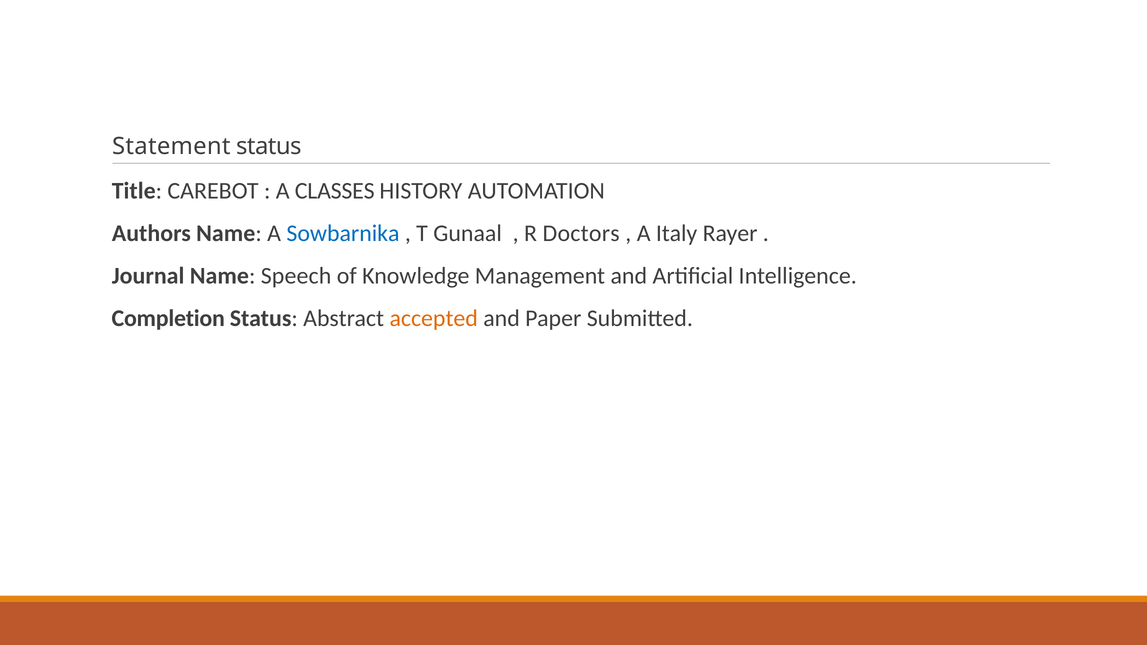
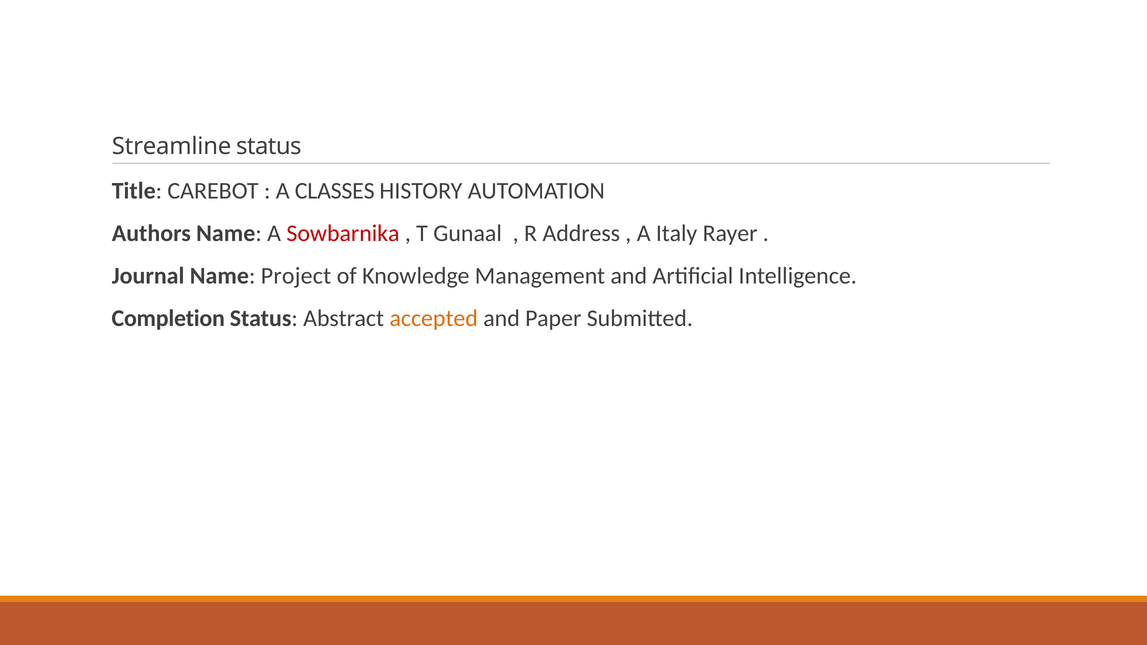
Statement: Statement -> Streamline
Sowbarnika colour: blue -> red
Doctors: Doctors -> Address
Speech: Speech -> Project
